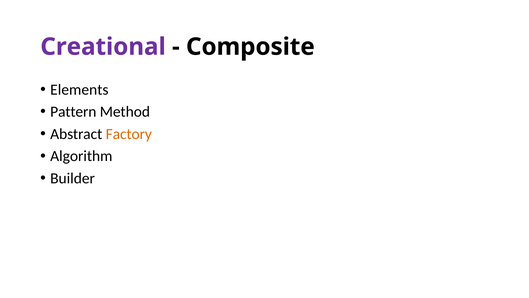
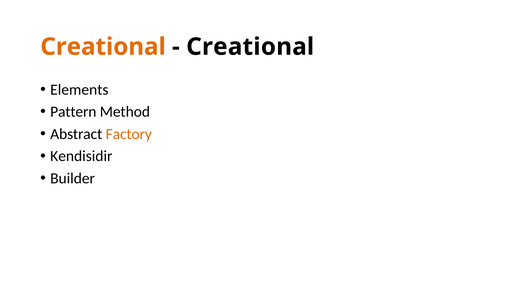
Creational at (103, 47) colour: purple -> orange
Composite at (250, 47): Composite -> Creational
Algorithm: Algorithm -> Kendisidir
